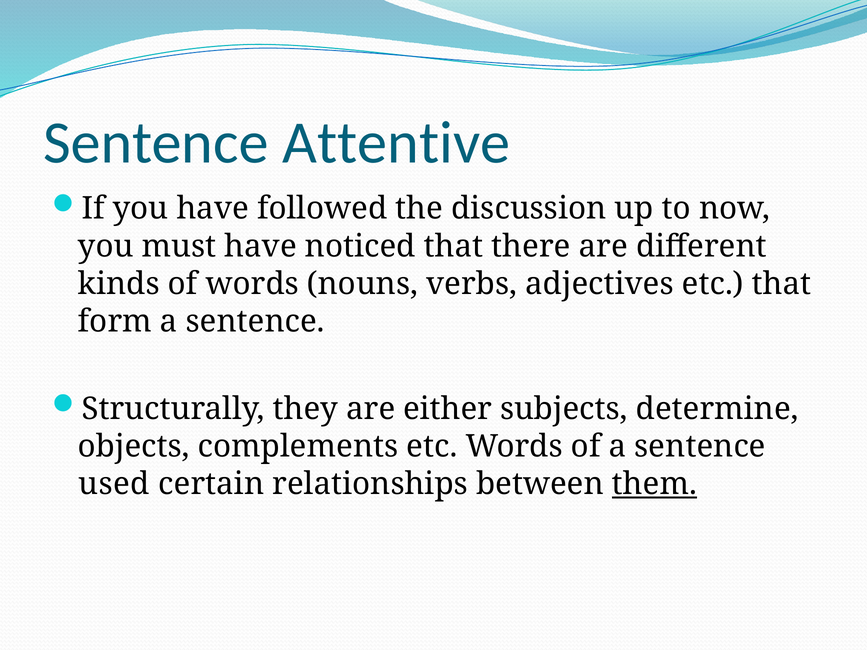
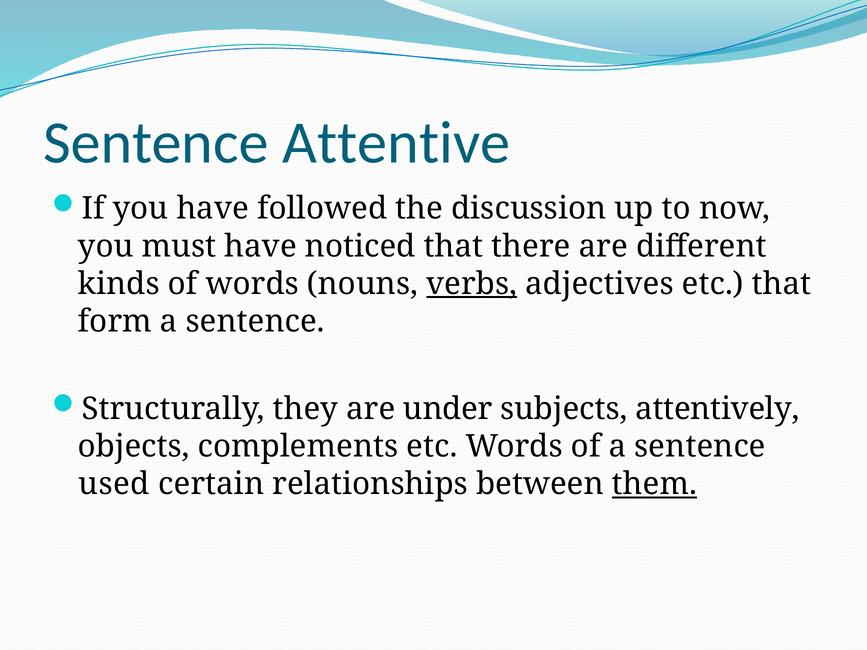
verbs underline: none -> present
either: either -> under
determine: determine -> attentively
